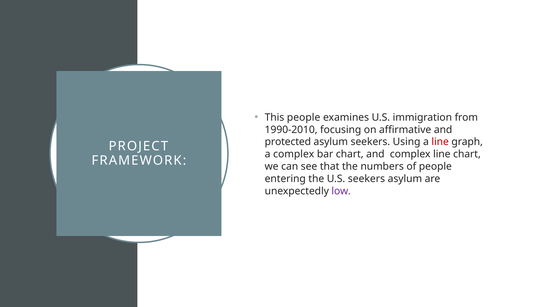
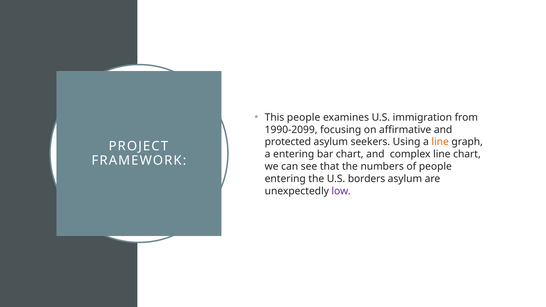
1990-2010: 1990-2010 -> 1990-2099
line at (440, 142) colour: red -> orange
a complex: complex -> entering
U.S seekers: seekers -> borders
